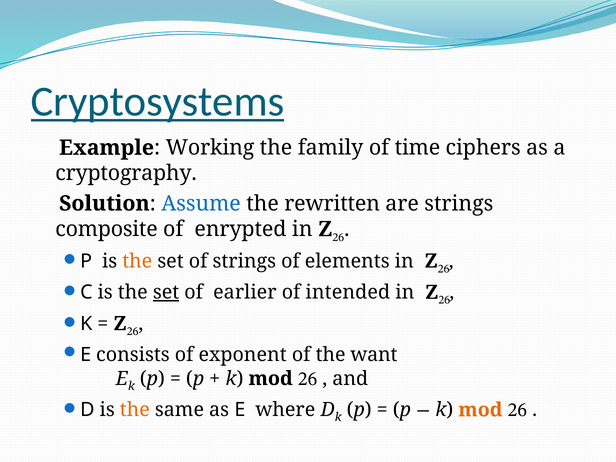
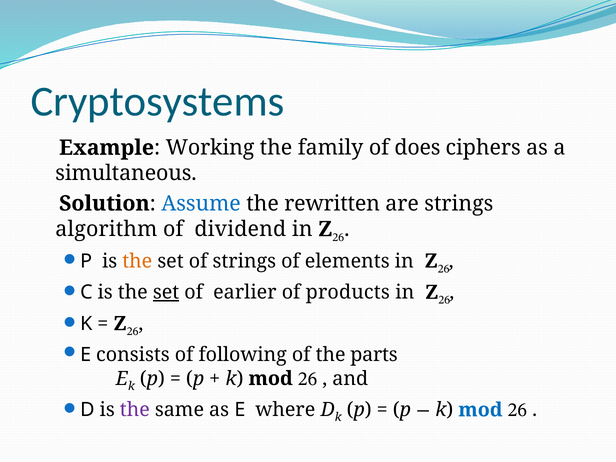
Cryptosystems underline: present -> none
time: time -> does
cryptography: cryptography -> simultaneous
composite: composite -> algorithm
enrypted: enrypted -> dividend
intended: intended -> products
exponent: exponent -> following
want: want -> parts
the at (135, 410) colour: orange -> purple
mod at (480, 410) colour: orange -> blue
